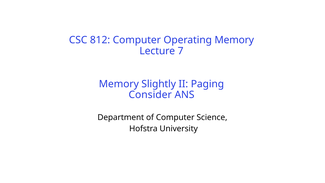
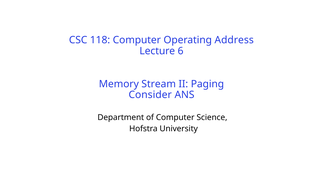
812: 812 -> 118
Operating Memory: Memory -> Address
7: 7 -> 6
Slightly: Slightly -> Stream
